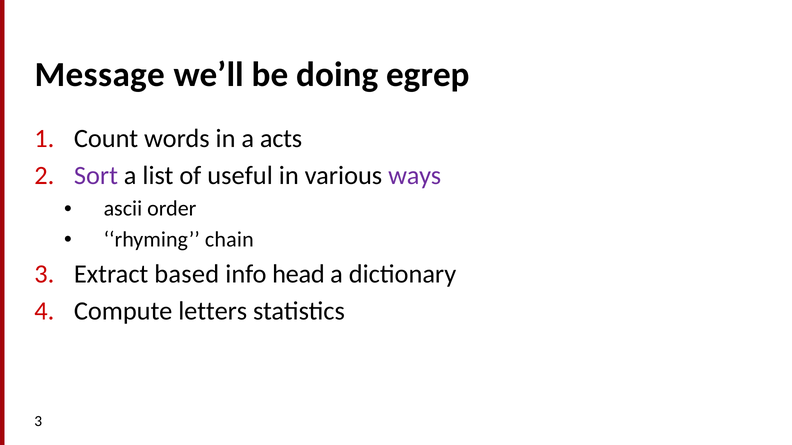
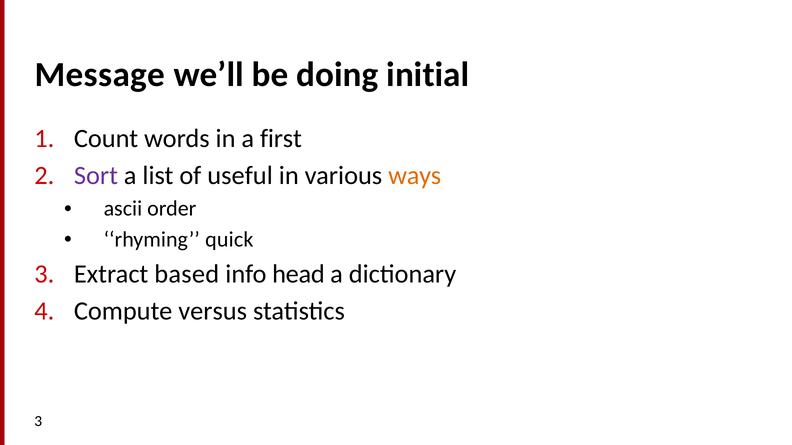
egrep: egrep -> initial
acts: acts -> first
ways colour: purple -> orange
chain: chain -> quick
letters: letters -> versus
